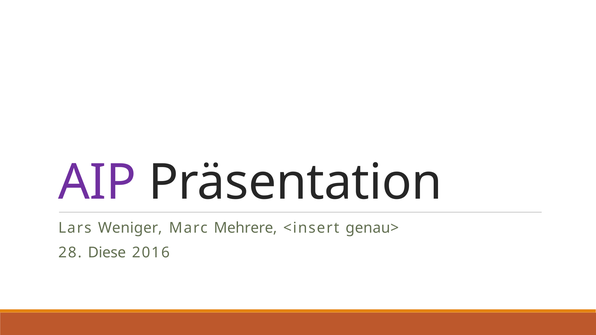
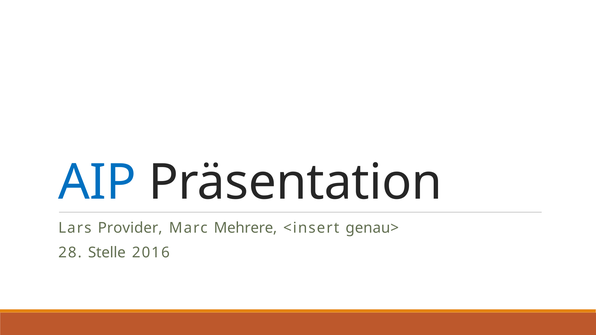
AIP colour: purple -> blue
Weniger: Weniger -> Provider
Diese: Diese -> Stelle
